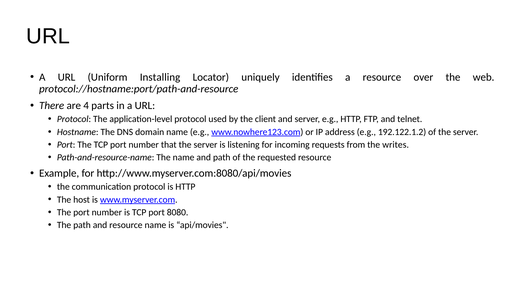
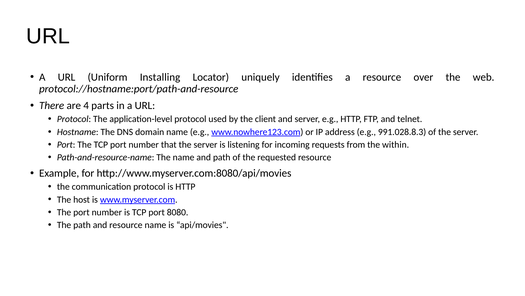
192.122.1.2: 192.122.1.2 -> 991.028.8.3
writes: writes -> within
